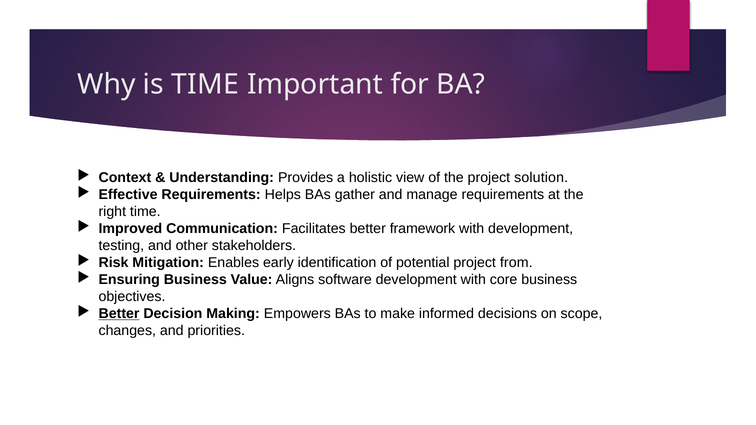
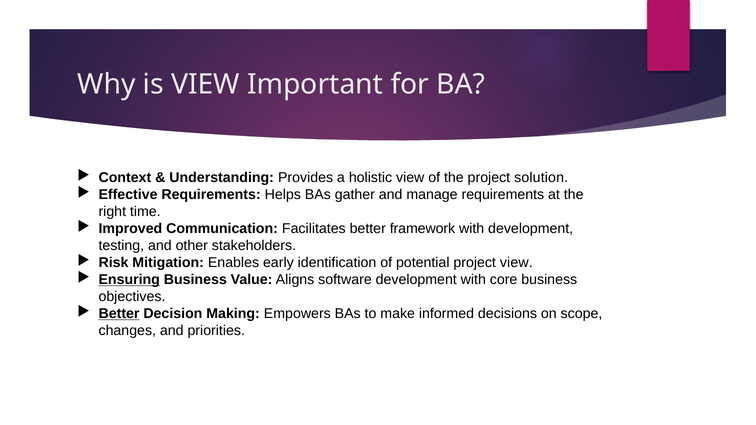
is TIME: TIME -> VIEW
project from: from -> view
Ensuring underline: none -> present
